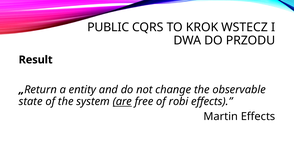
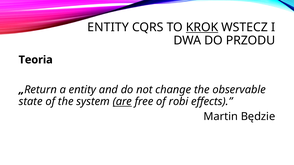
PUBLIC at (108, 27): PUBLIC -> ENTITY
KROK underline: none -> present
Result: Result -> Teoria
Martin Effects: Effects -> Będzie
